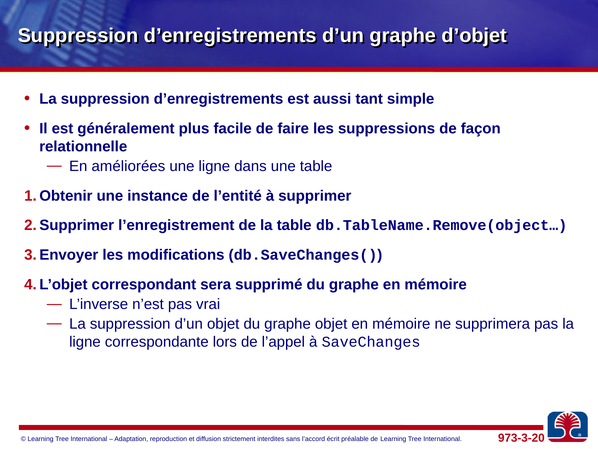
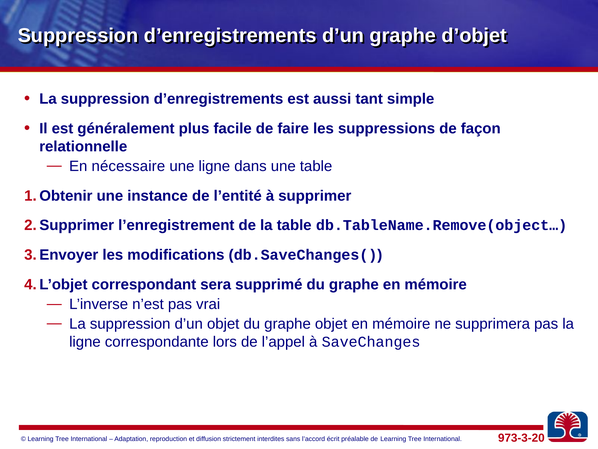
améliorées: améliorées -> nécessaire
